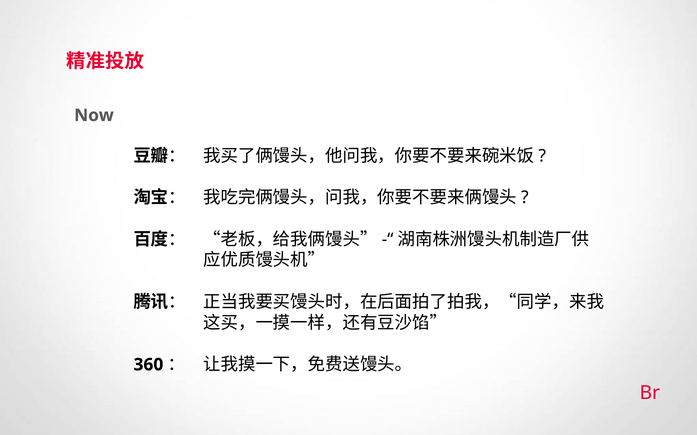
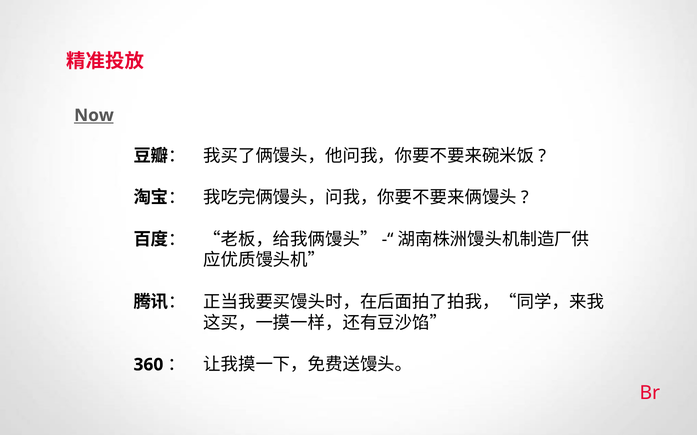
Now underline: none -> present
